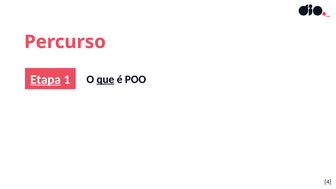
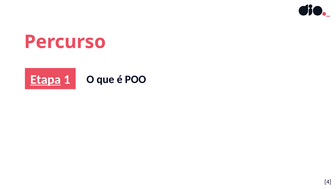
que underline: present -> none
